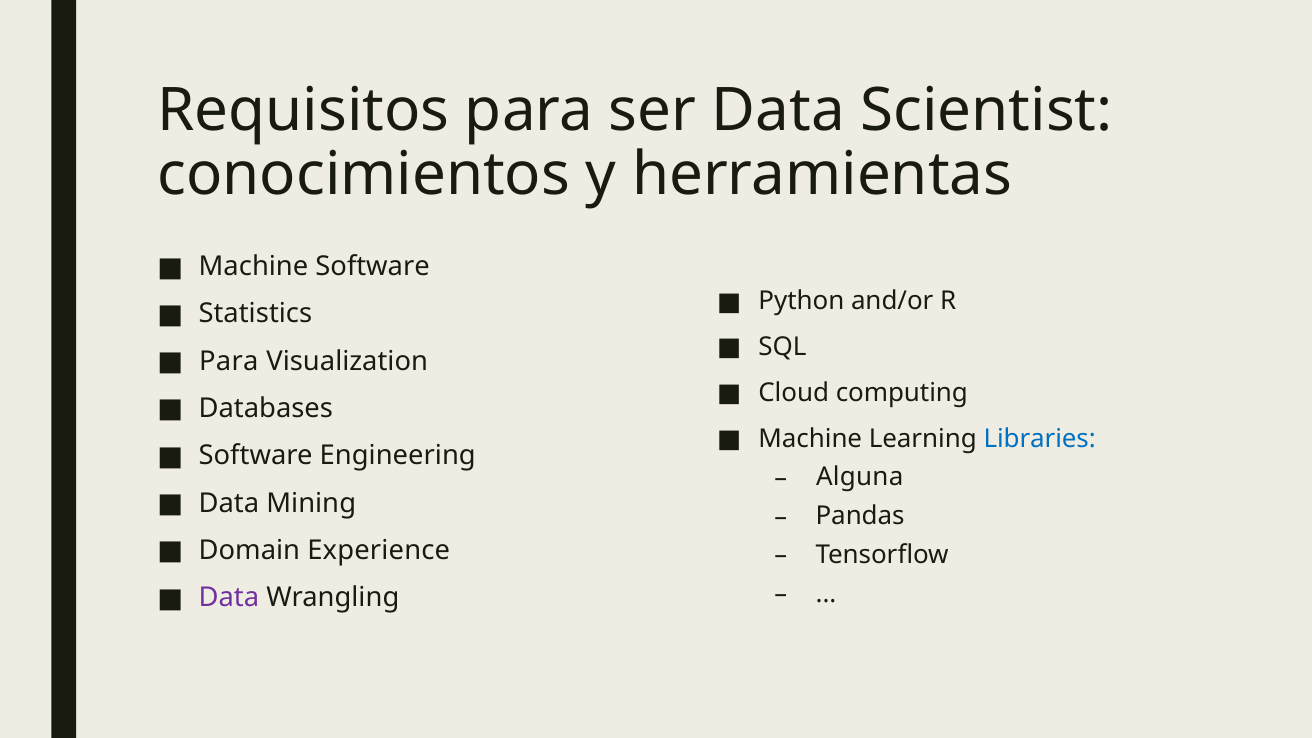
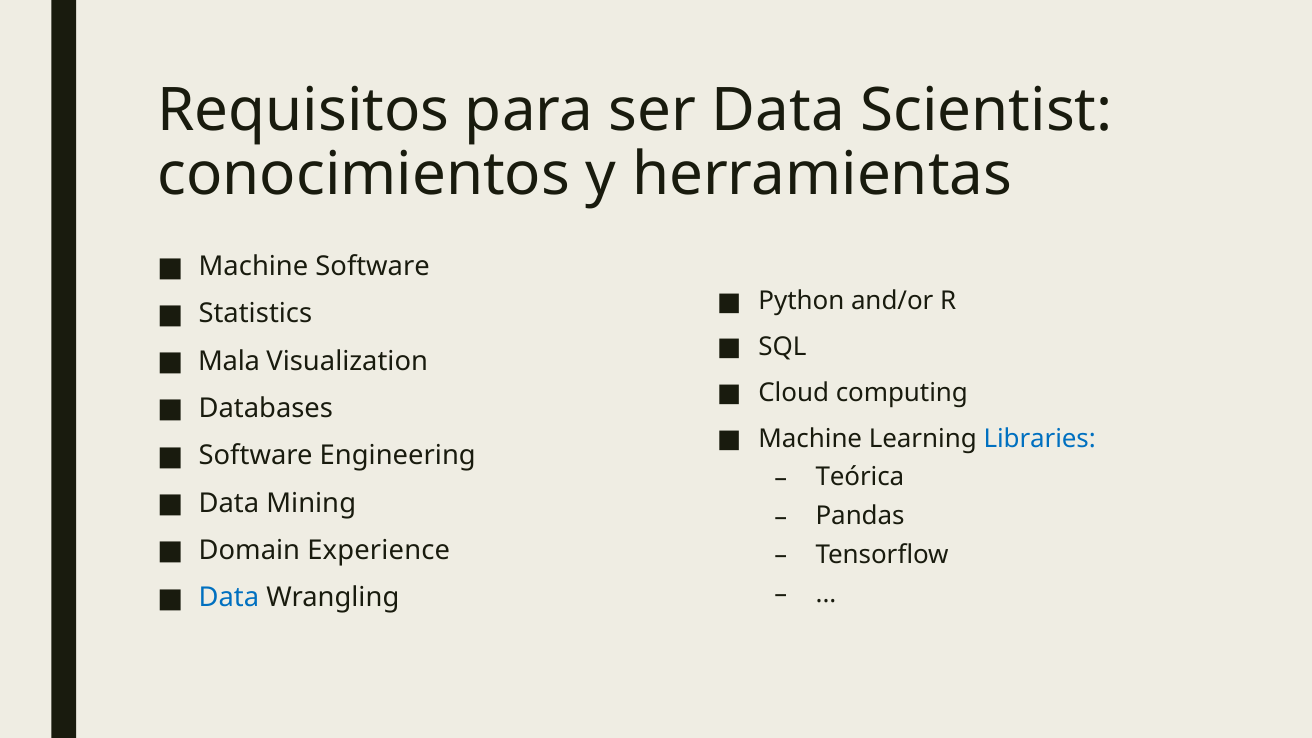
Para at (229, 361): Para -> Mala
Alguna: Alguna -> Teórica
Data at (229, 598) colour: purple -> blue
